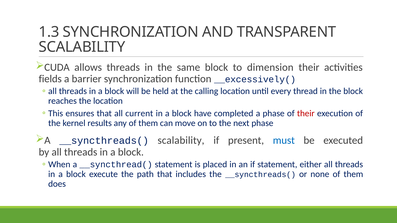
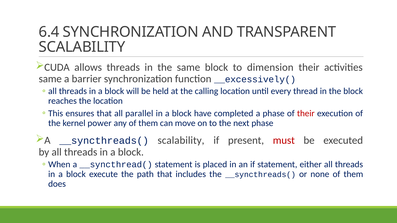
1.3: 1.3 -> 6.4
fields at (50, 79): fields -> same
current: current -> parallel
results: results -> power
must colour: blue -> red
